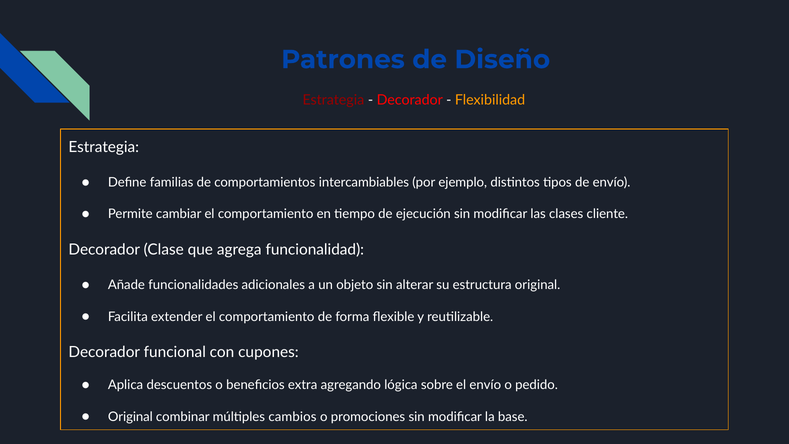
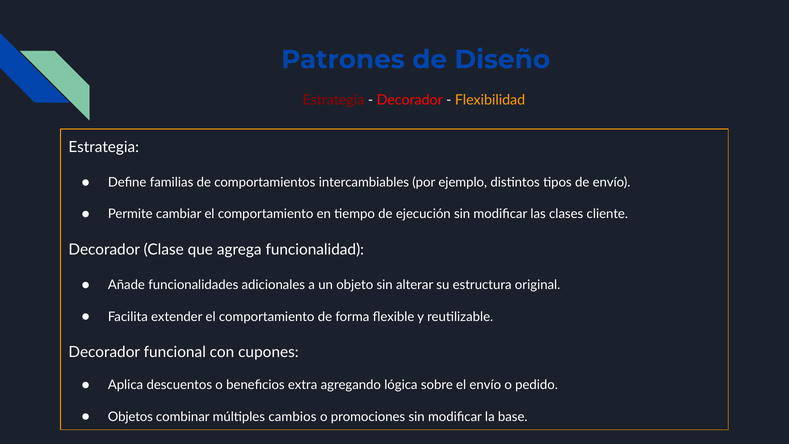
Original at (130, 417): Original -> Objetos
